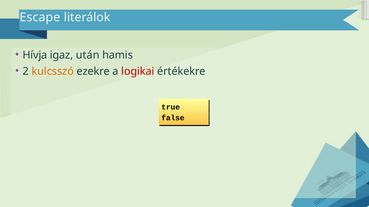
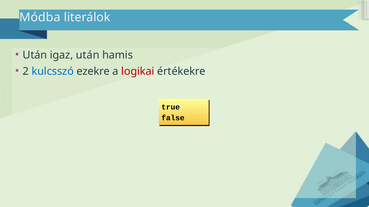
Escape: Escape -> Módba
Hívja at (35, 55): Hívja -> Után
kulcsszó colour: orange -> blue
